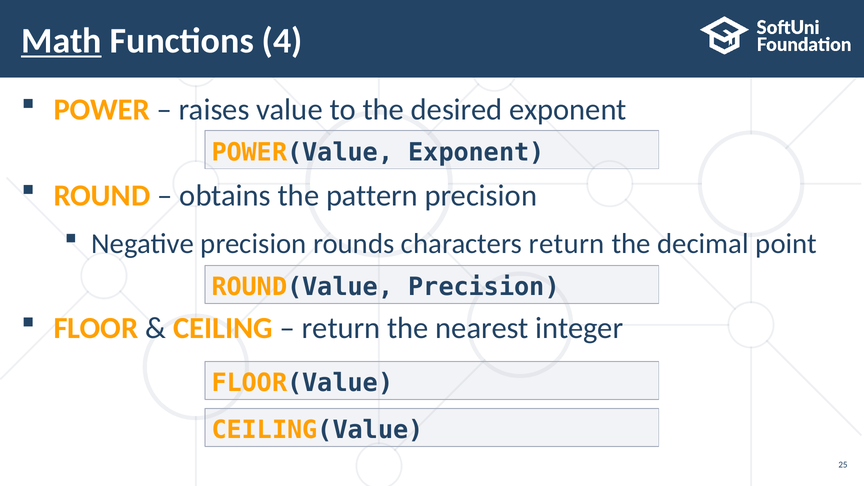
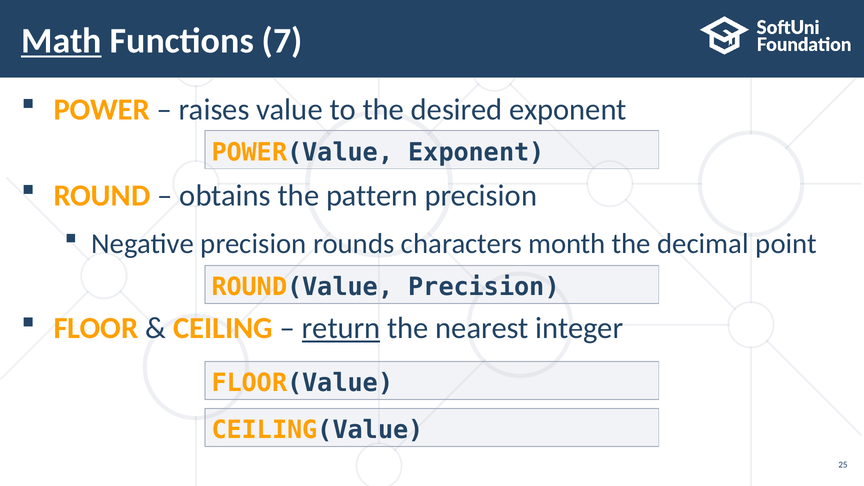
4: 4 -> 7
characters return: return -> month
return at (341, 328) underline: none -> present
